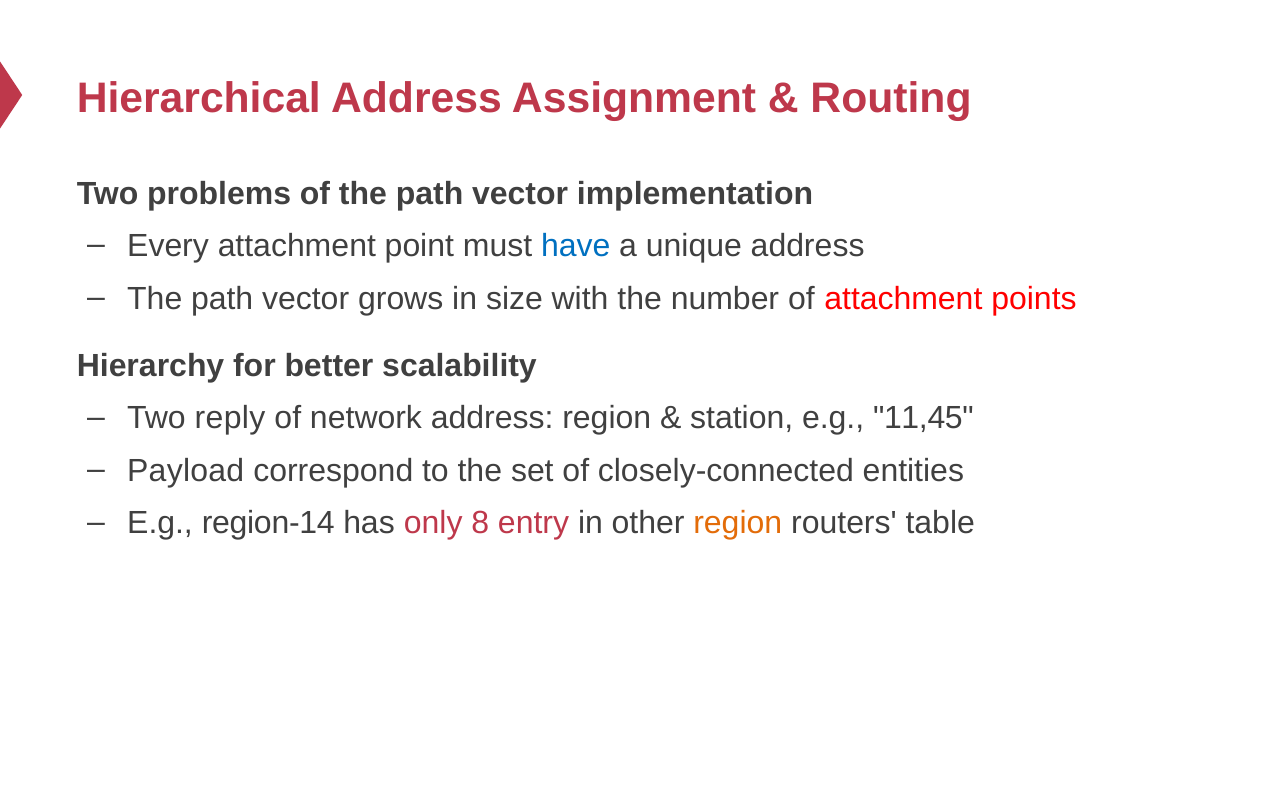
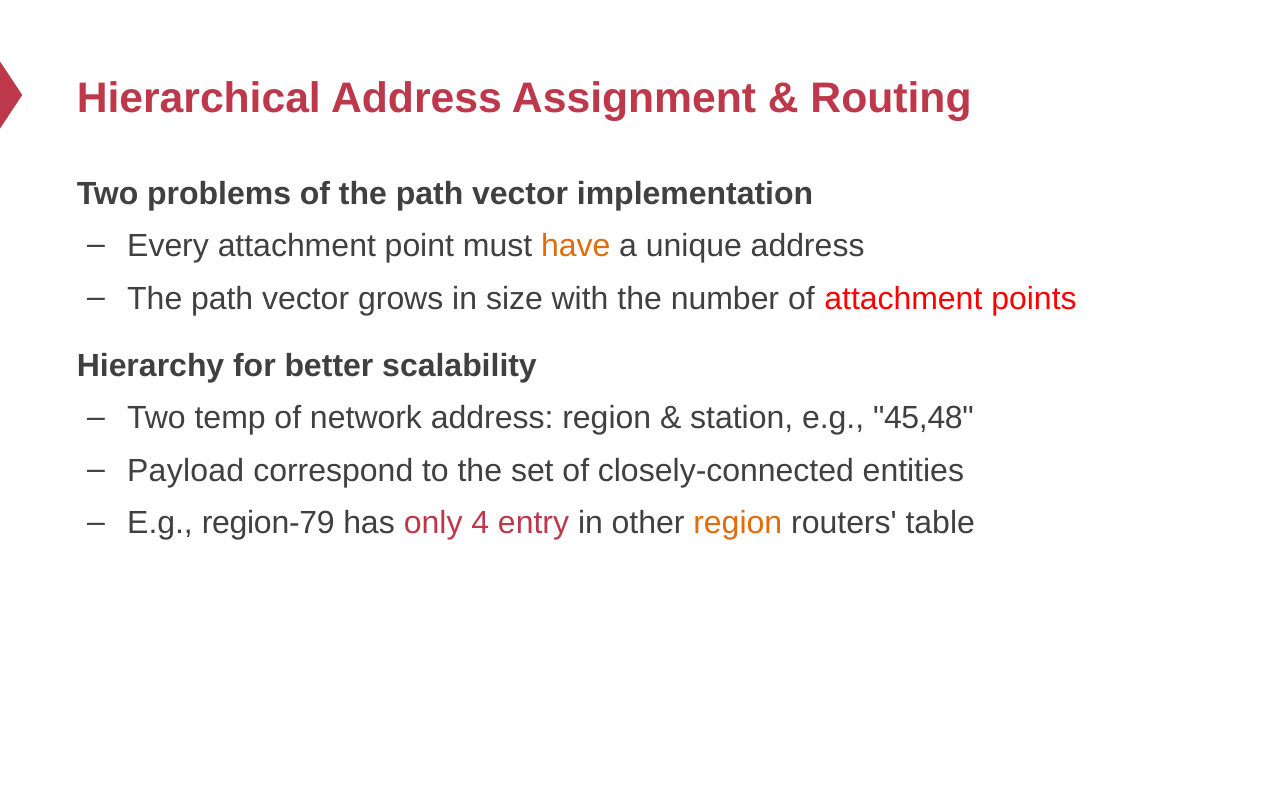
have colour: blue -> orange
reply: reply -> temp
11,45: 11,45 -> 45,48
region-14: region-14 -> region-79
8: 8 -> 4
